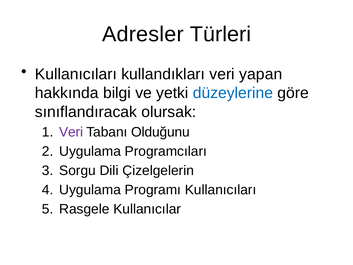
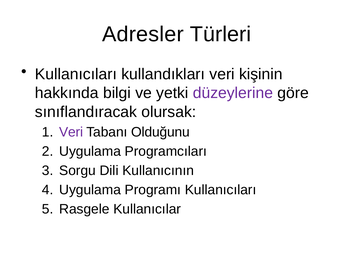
yapan: yapan -> kişinin
düzeylerine colour: blue -> purple
Çizelgelerin: Çizelgelerin -> Kullanıcının
